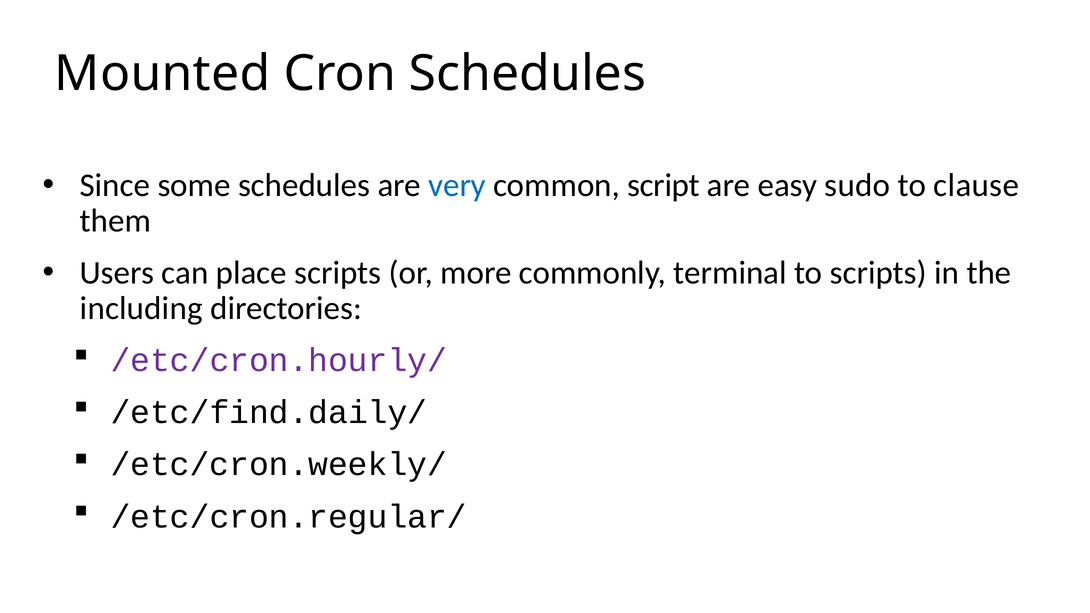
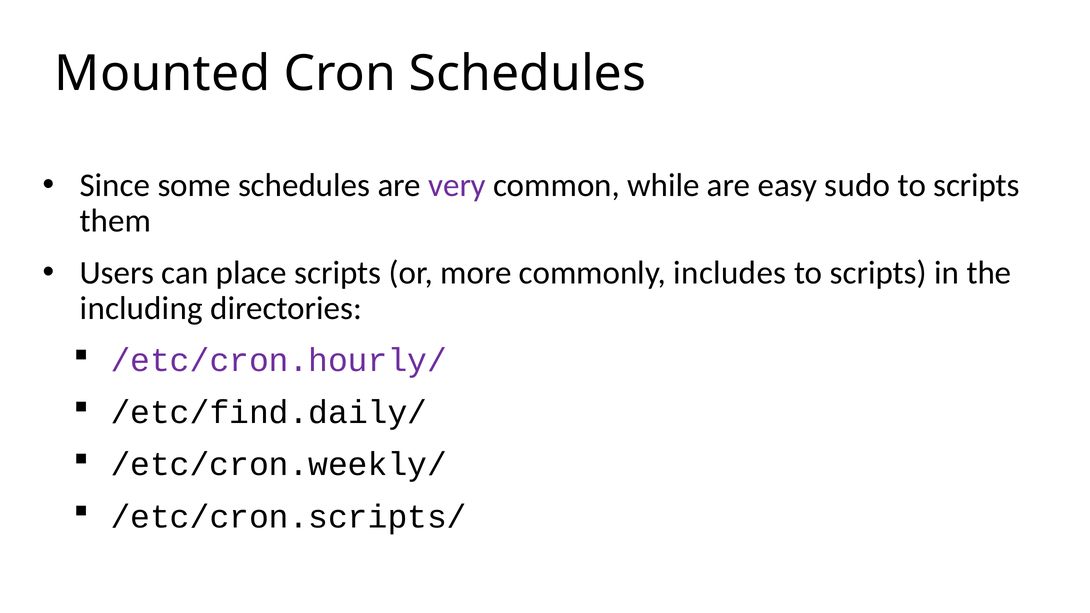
very colour: blue -> purple
script: script -> while
clause at (976, 185): clause -> scripts
terminal: terminal -> includes
/etc/cron.regular/: /etc/cron.regular/ -> /etc/cron.scripts/
